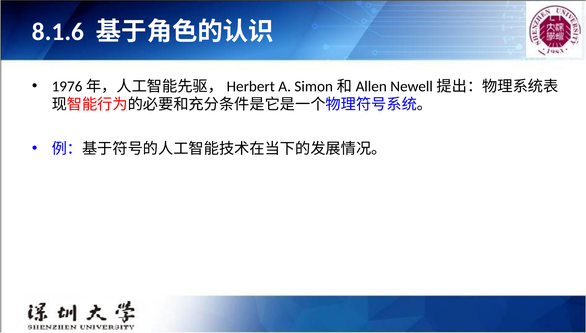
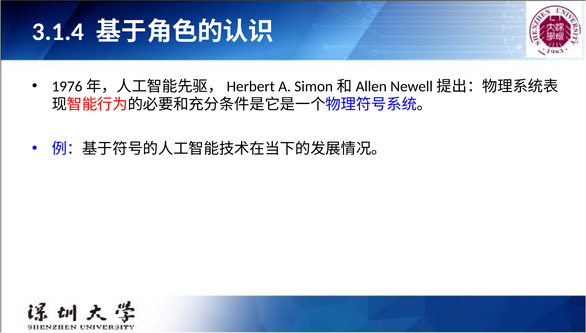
8.1.6: 8.1.6 -> 3.1.4
